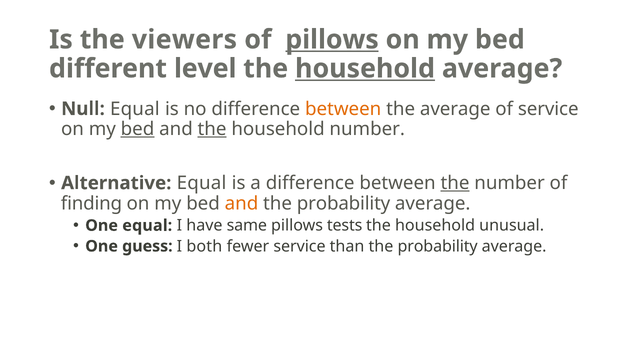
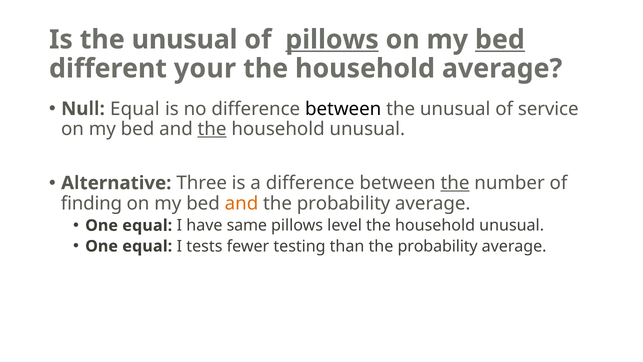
Is the viewers: viewers -> unusual
bed at (500, 40) underline: none -> present
level: level -> your
household at (365, 68) underline: present -> none
between at (343, 109) colour: orange -> black
average at (455, 109): average -> unusual
bed at (138, 129) underline: present -> none
number at (367, 129): number -> unusual
Alternative Equal: Equal -> Three
tests: tests -> level
guess at (147, 246): guess -> equal
both: both -> tests
fewer service: service -> testing
